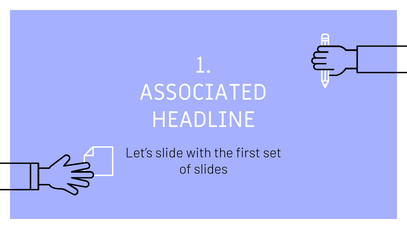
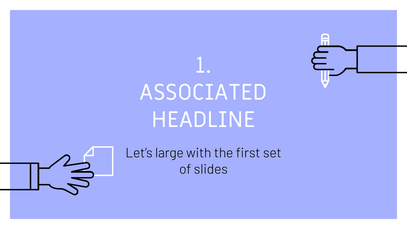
slide: slide -> large
